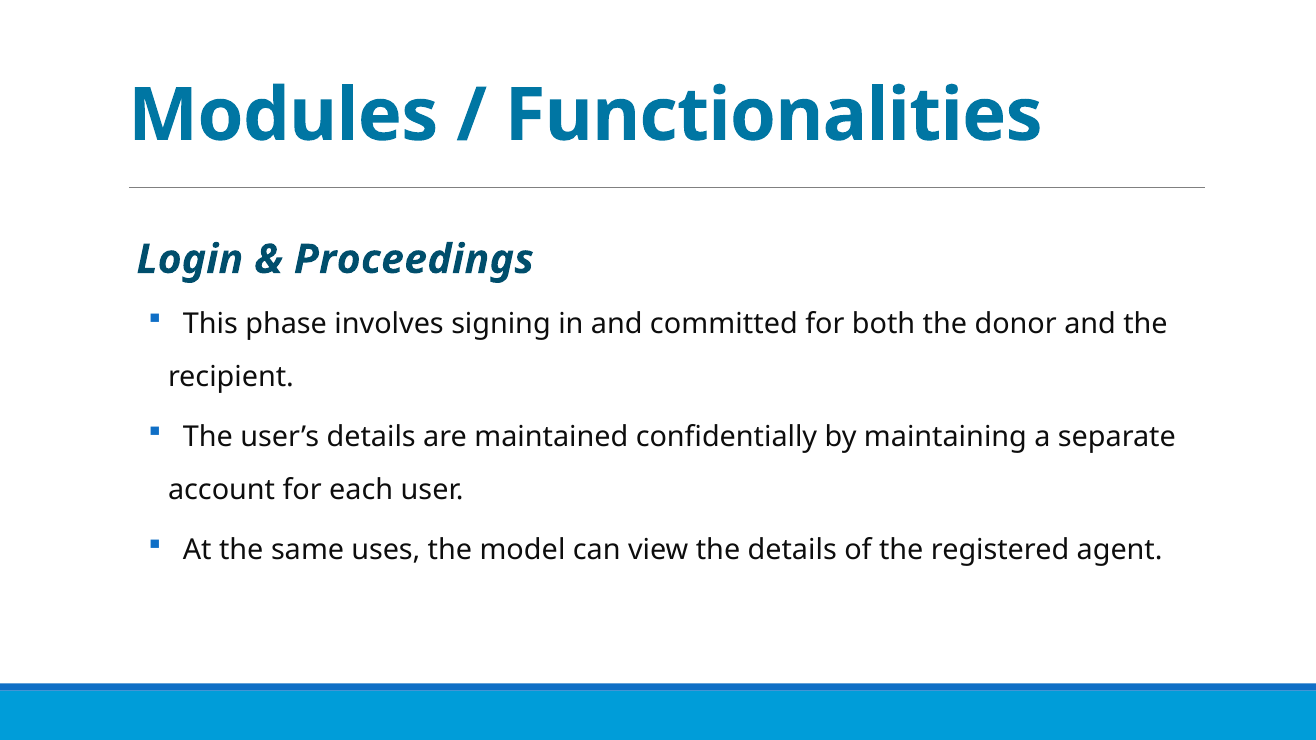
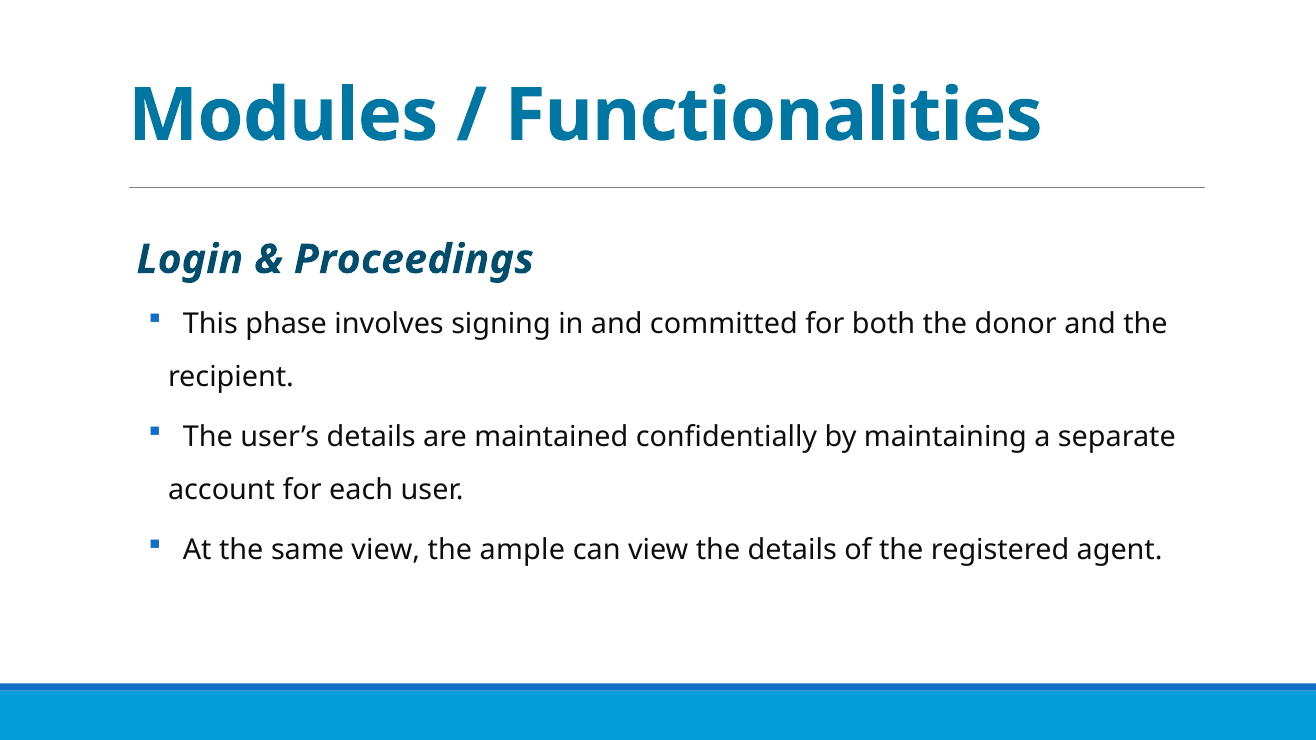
same uses: uses -> view
model: model -> ample
